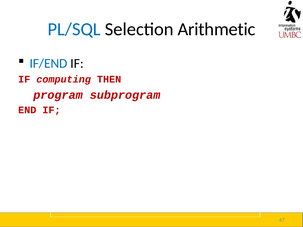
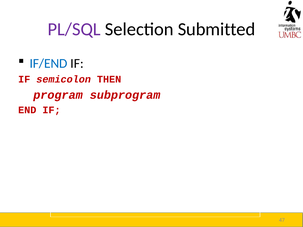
PL/SQL colour: blue -> purple
Arithmetic: Arithmetic -> Submitted
computing: computing -> semicolon
